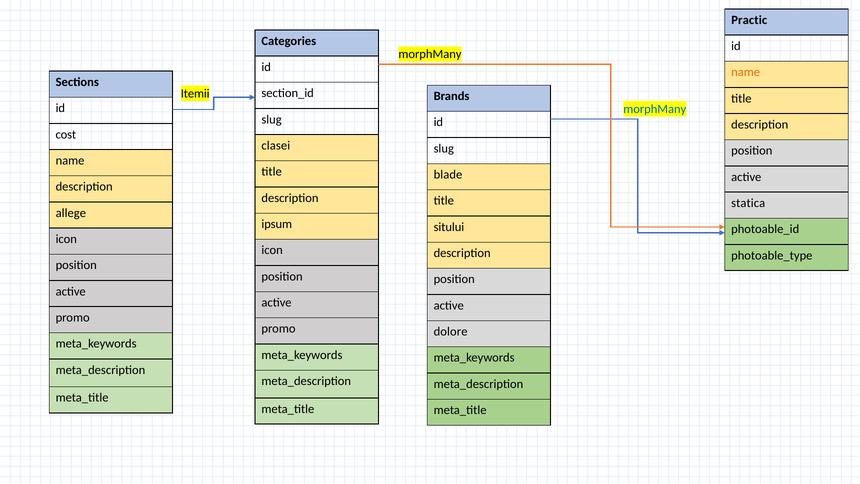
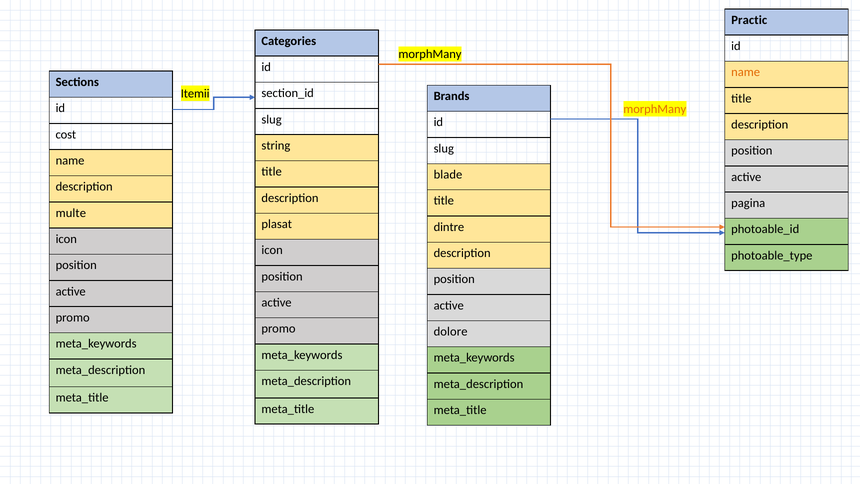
morphMany at (655, 109) colour: blue -> orange
clasei: clasei -> string
statica: statica -> pagina
allege: allege -> multe
ipsum: ipsum -> plasat
sitului: sitului -> dintre
